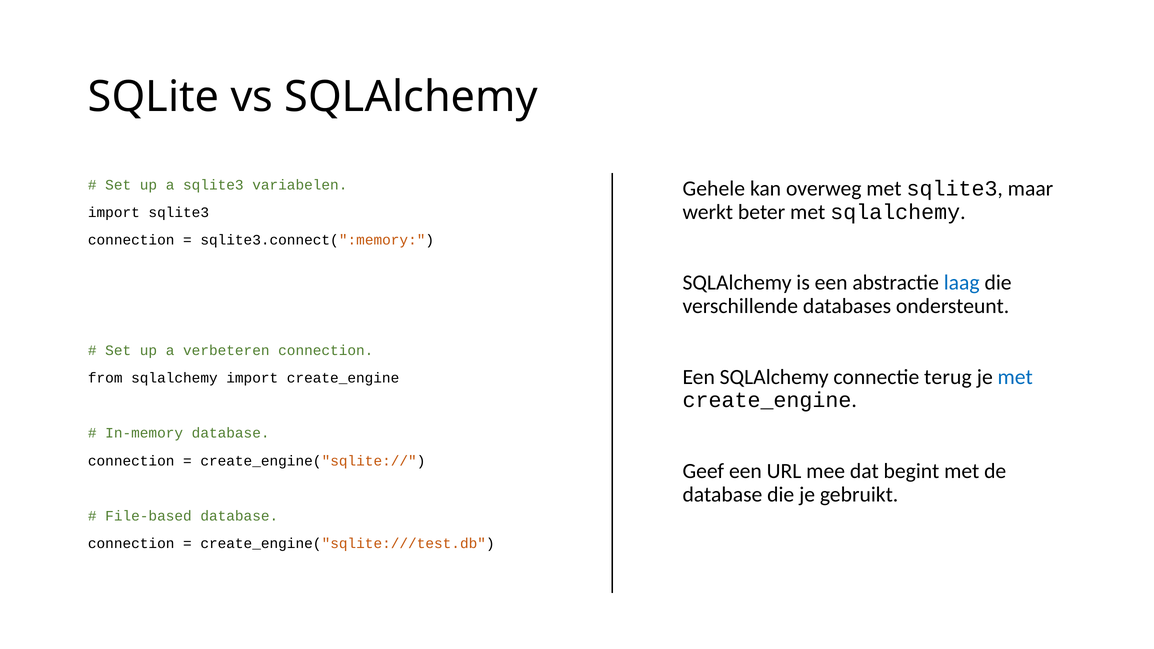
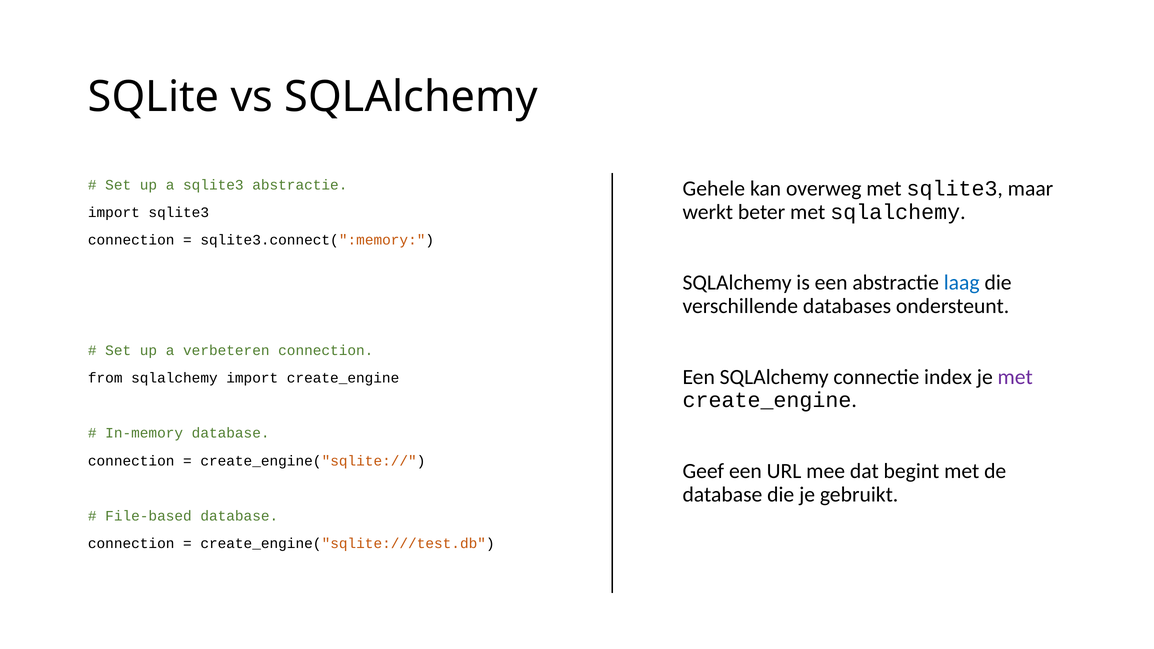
sqlite3 variabelen: variabelen -> abstractie
terug: terug -> index
met at (1015, 377) colour: blue -> purple
